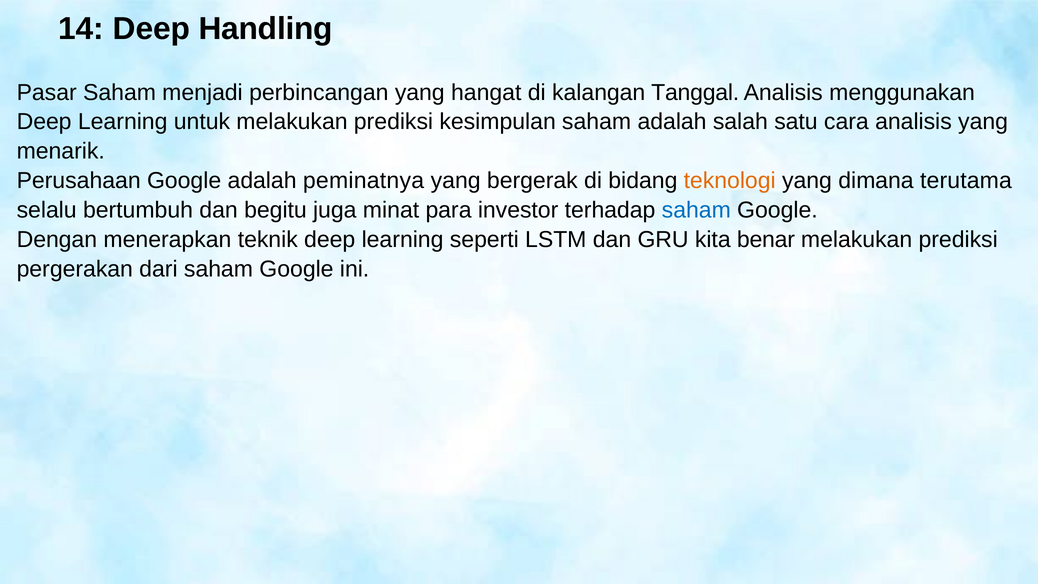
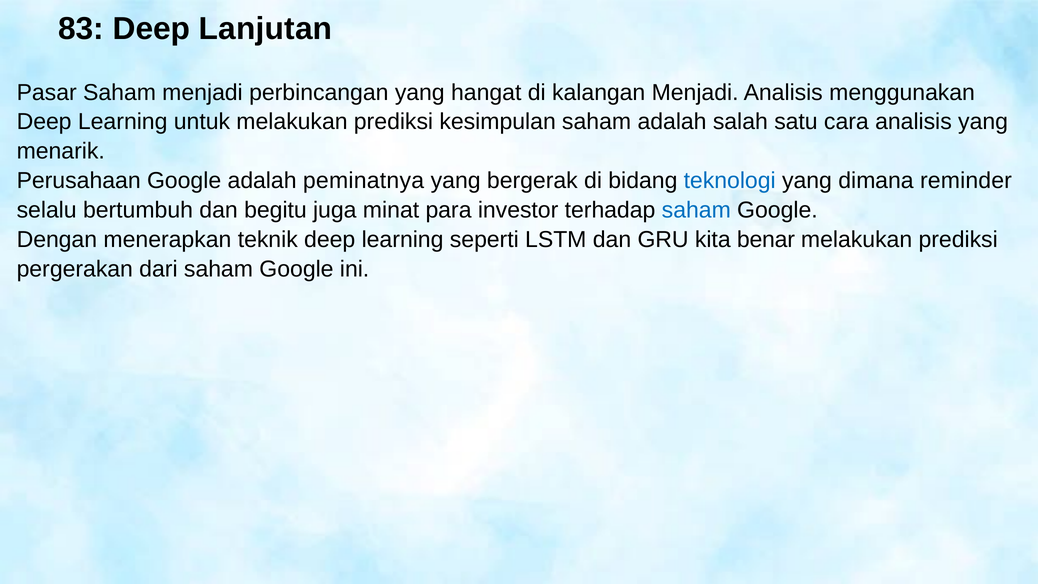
14: 14 -> 83
Handling: Handling -> Lanjutan
kalangan Tanggal: Tanggal -> Menjadi
teknologi colour: orange -> blue
terutama: terutama -> reminder
